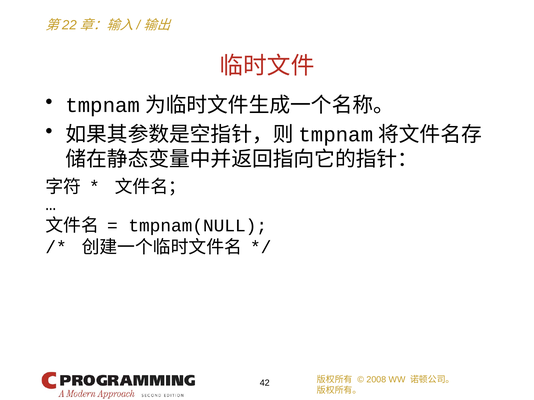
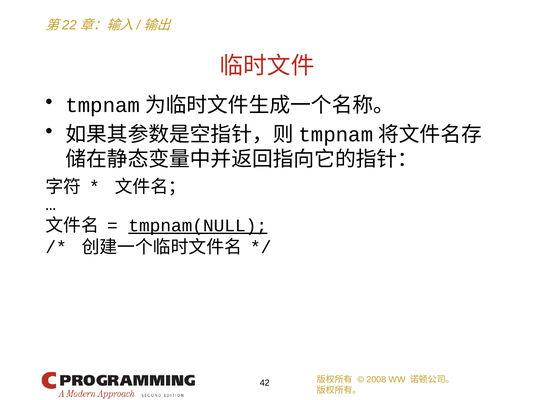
tmpnam(NULL underline: none -> present
